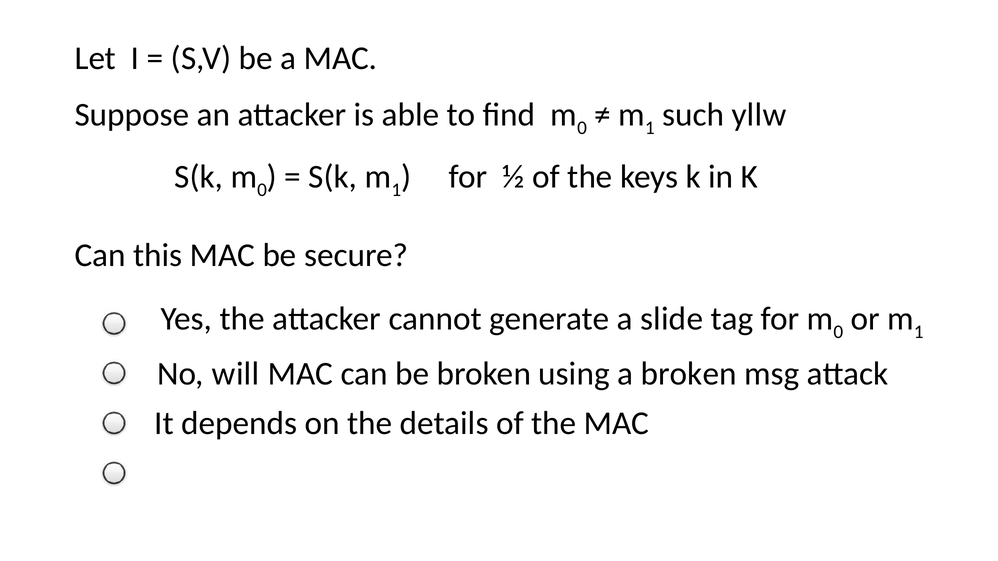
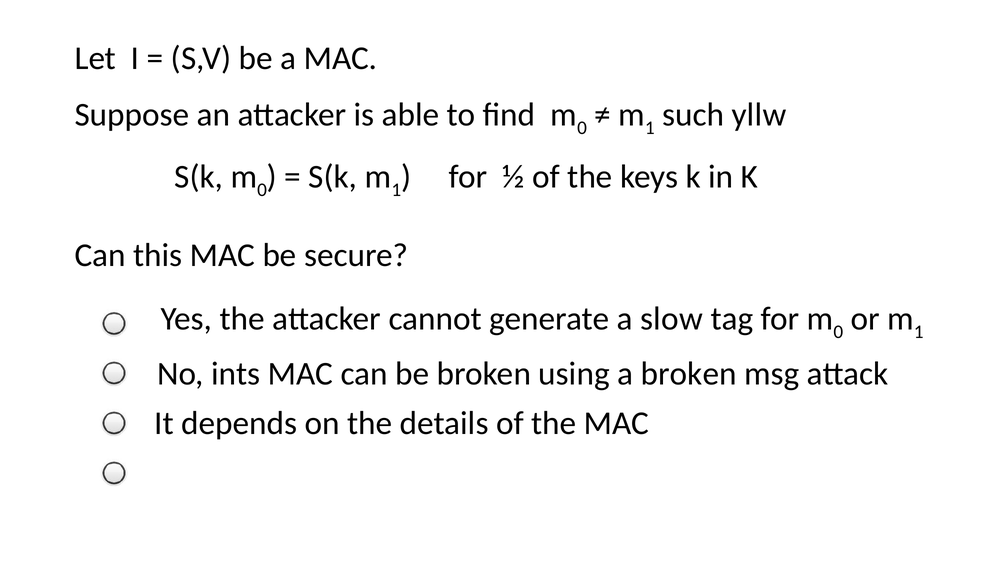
slide: slide -> slow
will: will -> ints
